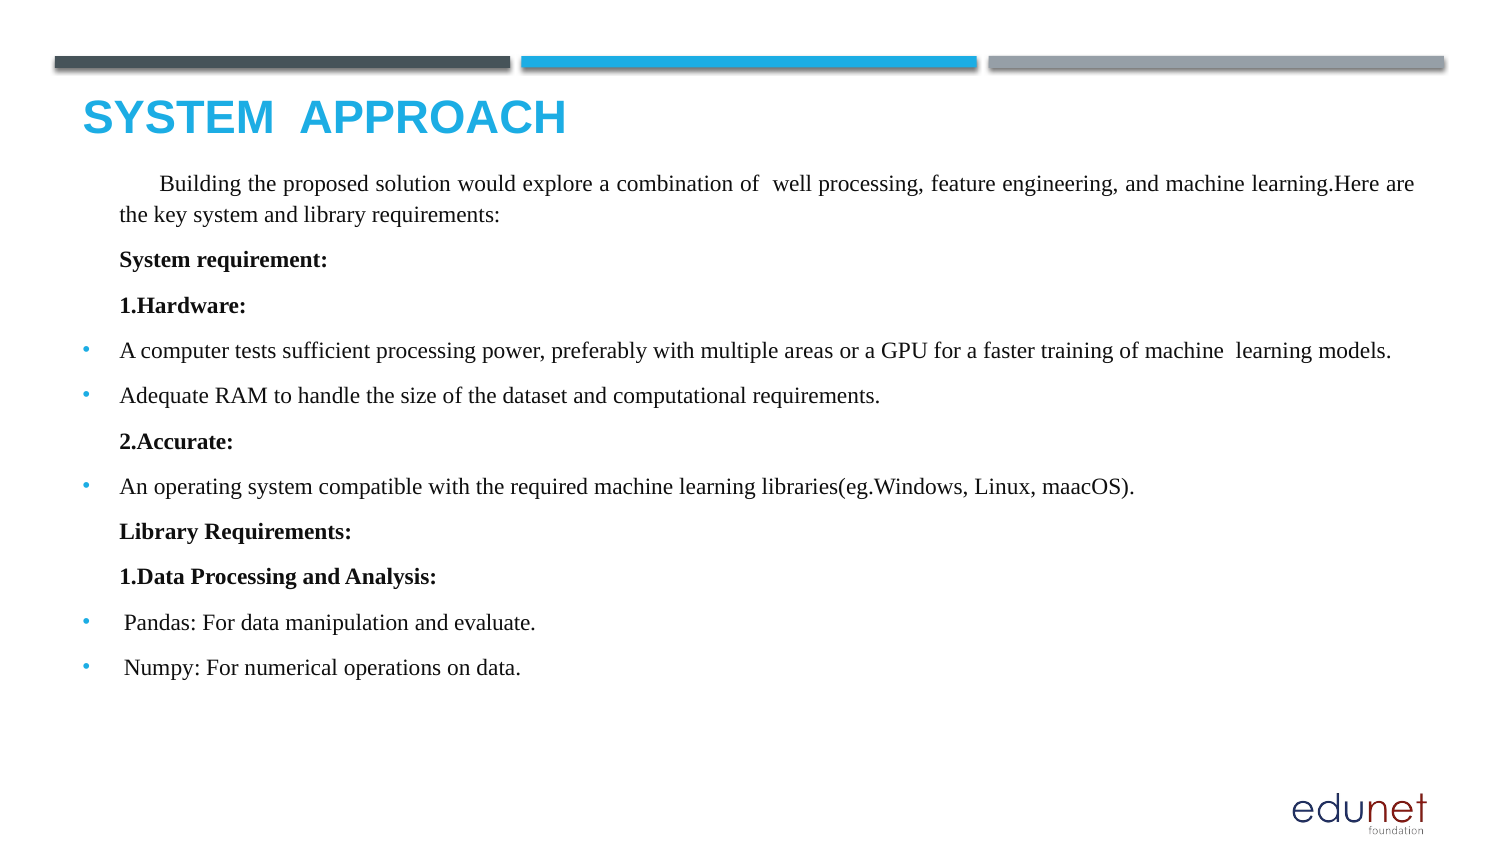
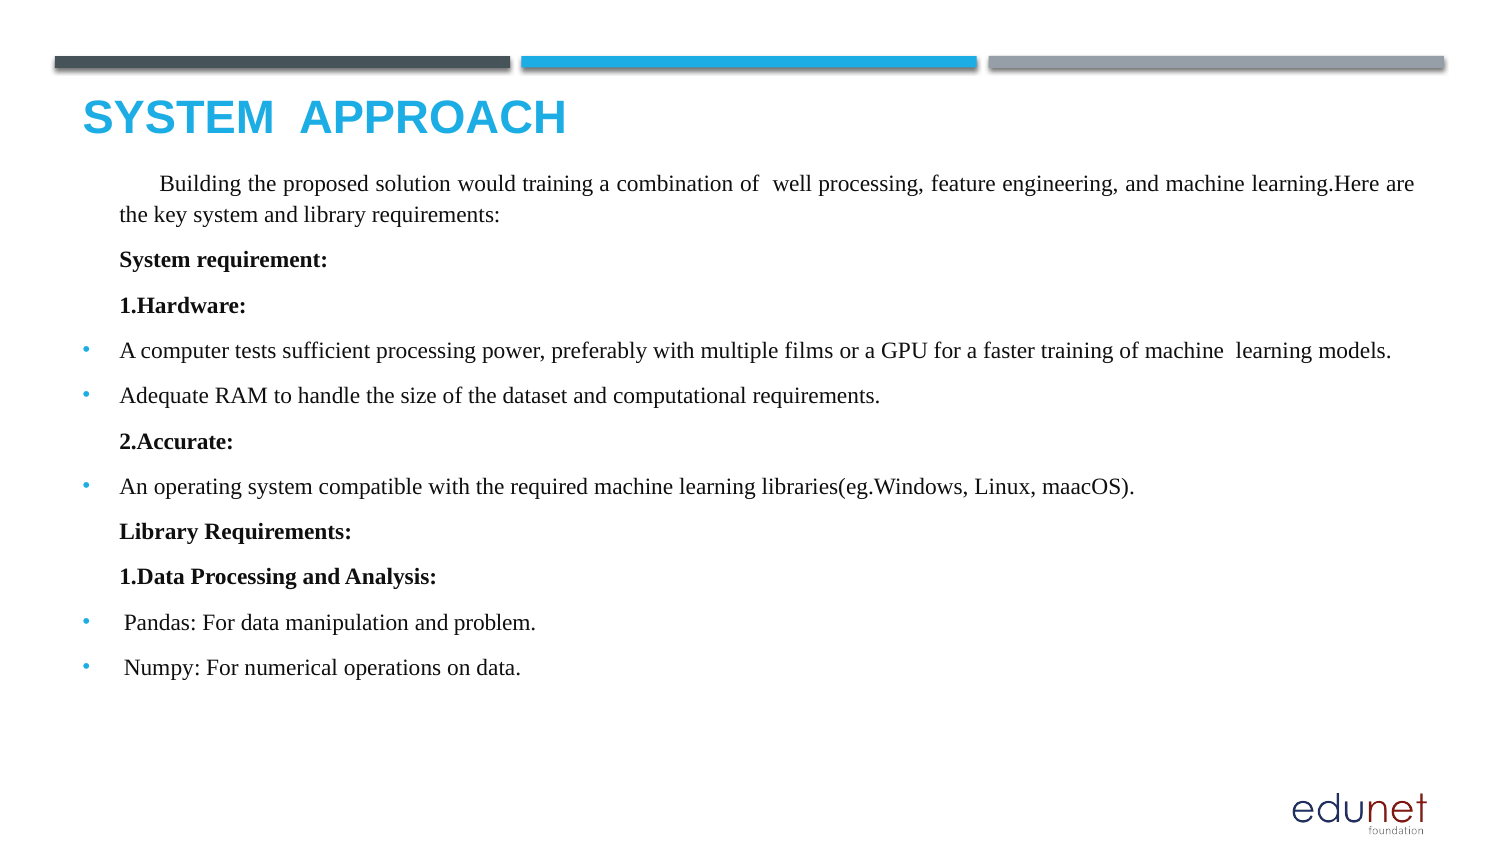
would explore: explore -> training
areas: areas -> films
evaluate: evaluate -> problem
